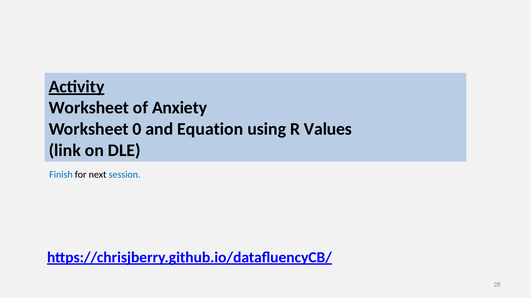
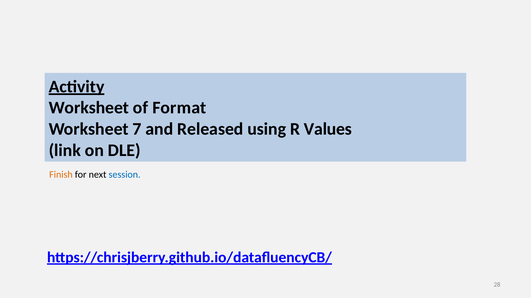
Anxiety: Anxiety -> Format
0: 0 -> 7
Equation: Equation -> Released
Finish colour: blue -> orange
